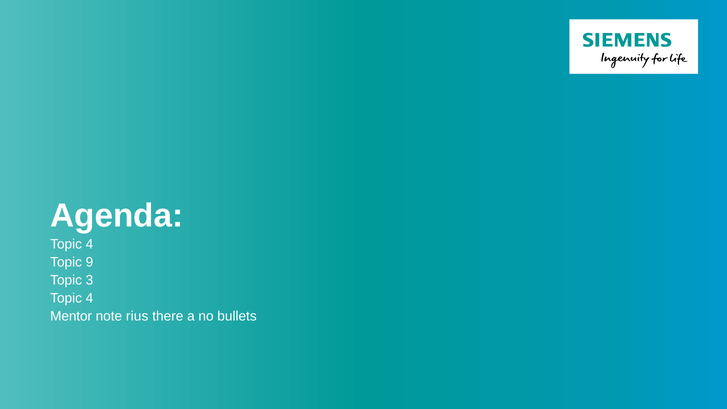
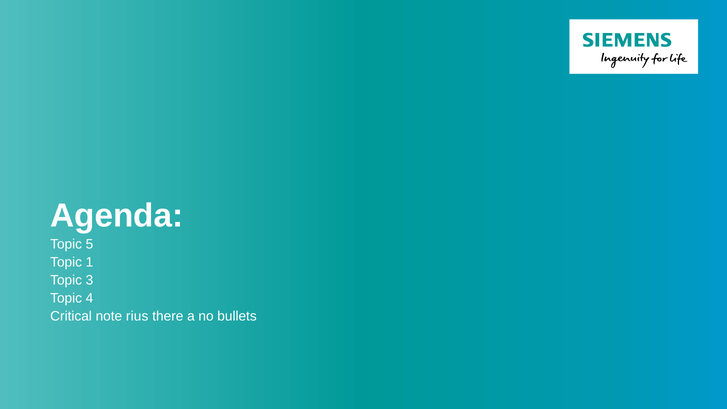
4 at (90, 244): 4 -> 5
9: 9 -> 1
Mentor: Mentor -> Critical
